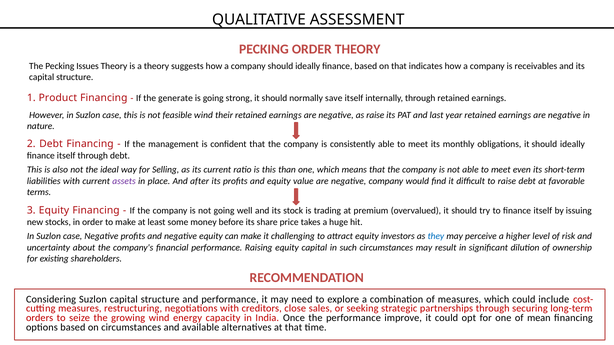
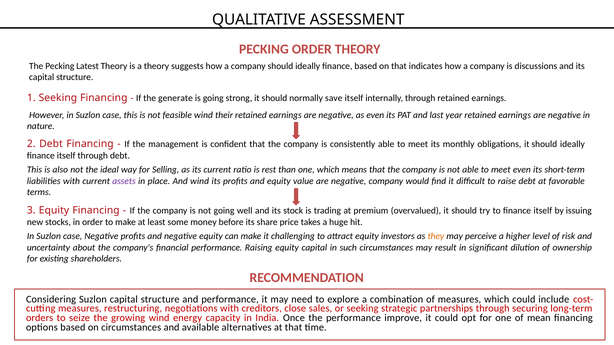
Issues: Issues -> Latest
receivables: receivables -> discussions
1 Product: Product -> Seeking
as raise: raise -> even
is this: this -> rest
And after: after -> wind
they colour: blue -> orange
